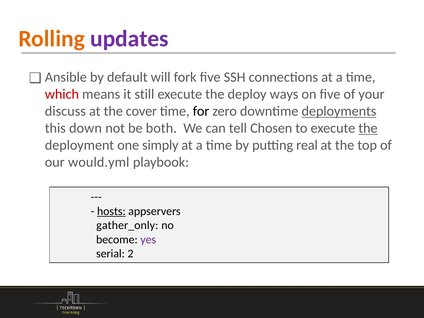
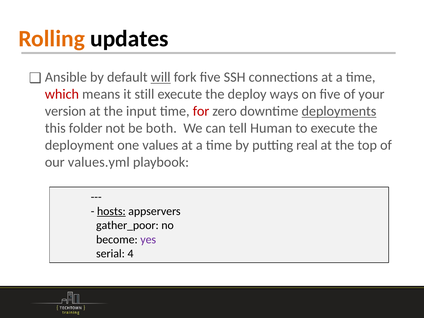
updates colour: purple -> black
will underline: none -> present
discuss: discuss -> version
cover: cover -> input
for colour: black -> red
down: down -> folder
Chosen: Chosen -> Human
the at (368, 128) underline: present -> none
simply: simply -> values
would.yml: would.yml -> values.yml
gather_only: gather_only -> gather_poor
2: 2 -> 4
